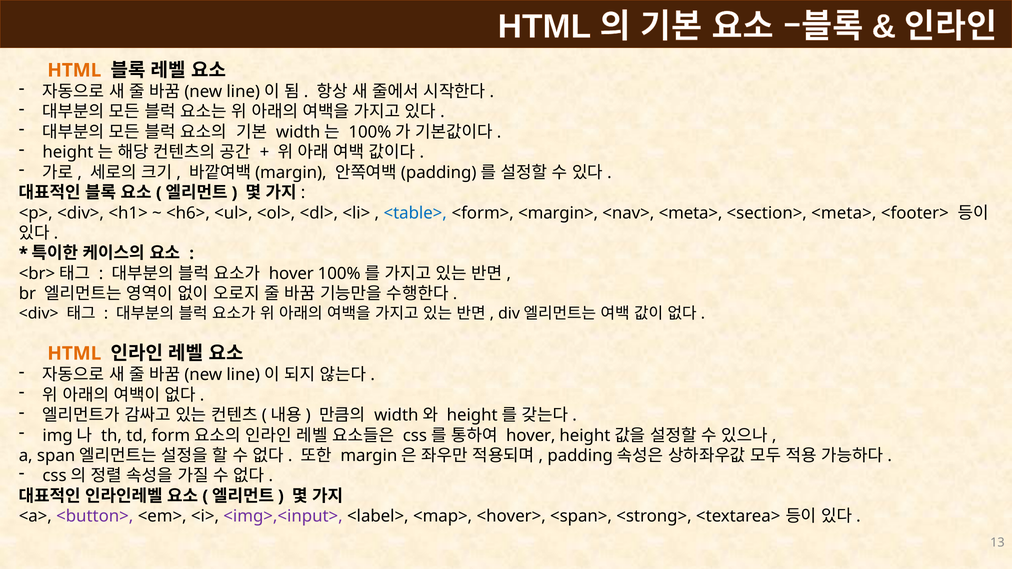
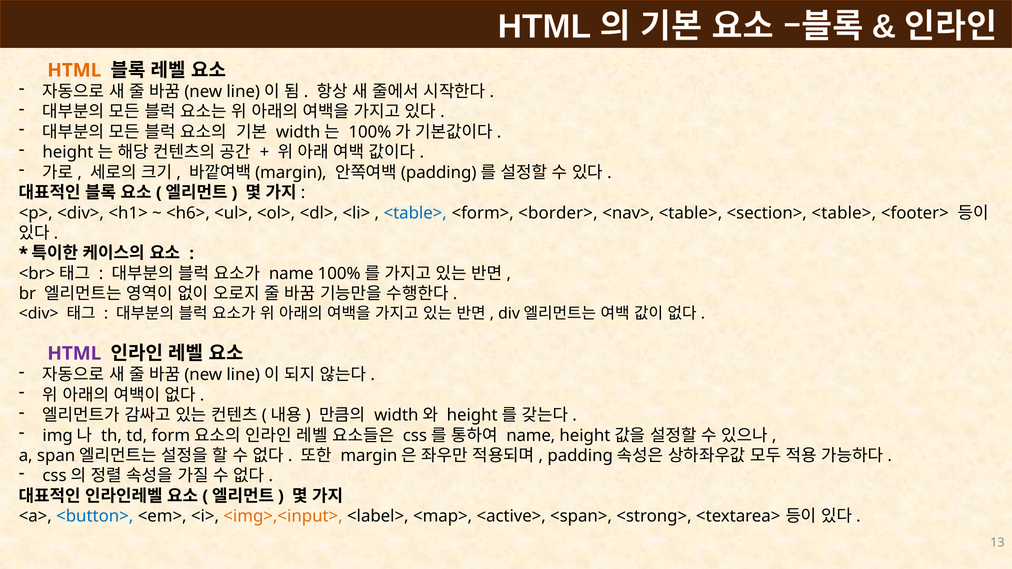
<margin>: <margin> -> <border>
<nav> <meta>: <meta> -> <table>
<section> <meta>: <meta> -> <table>
hover at (291, 274): hover -> name
HTML at (74, 354) colour: orange -> purple
hover at (531, 436): hover -> name
<button> colour: purple -> blue
<img>,<input> colour: purple -> orange
<hover>: <hover> -> <active>
